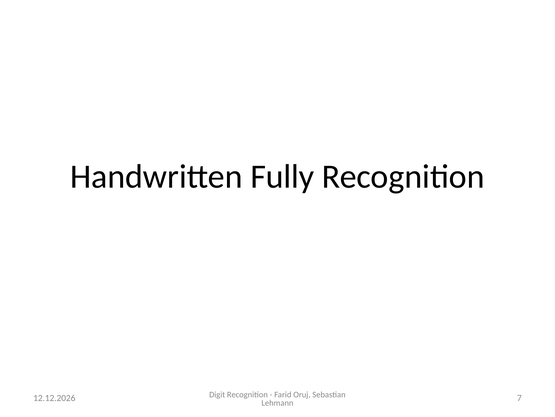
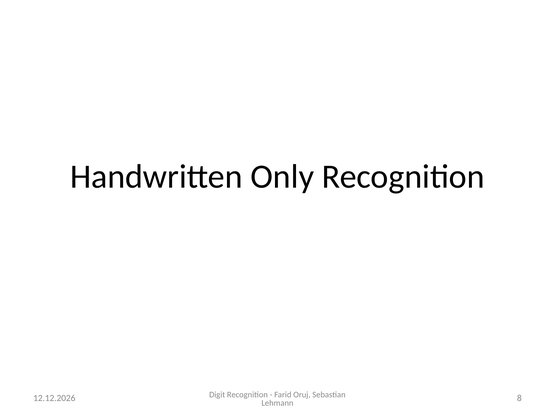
Fully: Fully -> Only
7: 7 -> 8
